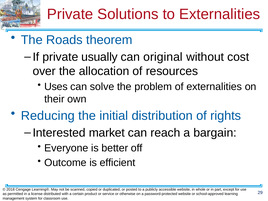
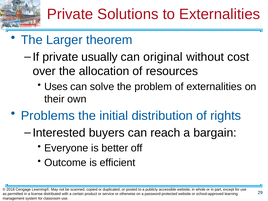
Roads: Roads -> Larger
Reducing: Reducing -> Problems
market: market -> buyers
